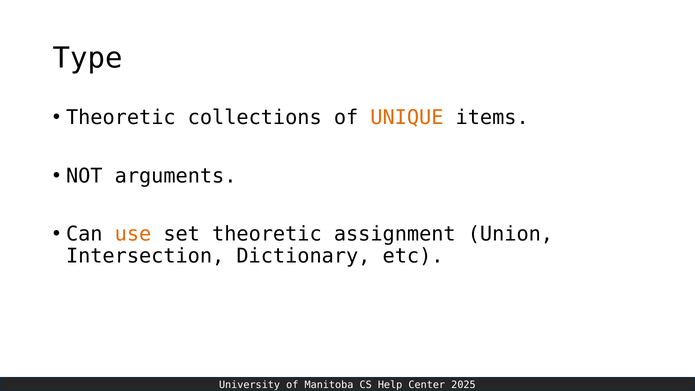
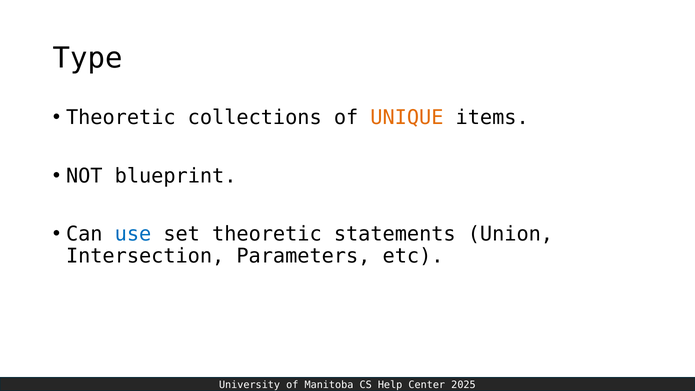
arguments: arguments -> blueprint
use colour: orange -> blue
assignment: assignment -> statements
Dictionary: Dictionary -> Parameters
